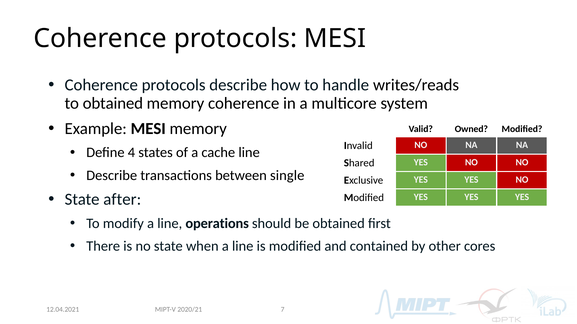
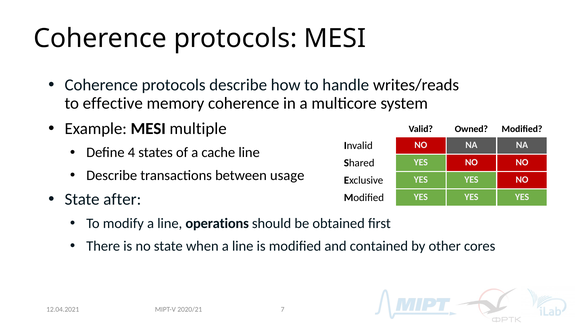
to obtained: obtained -> effective
MESI memory: memory -> multiple
single: single -> usage
